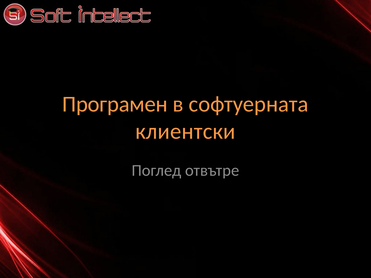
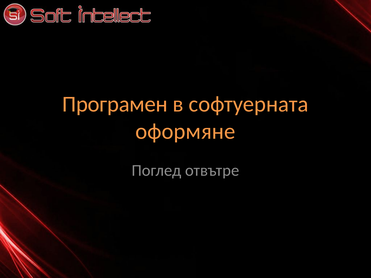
клиентски: клиентски -> оформяне
